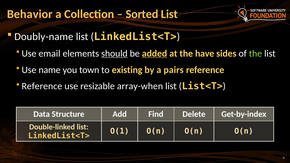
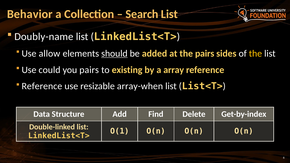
Sorted: Sorted -> Search
email: email -> allow
added underline: present -> none
the have: have -> pairs
the at (255, 53) colour: light green -> yellow
name: name -> could
you town: town -> pairs
pairs: pairs -> array
